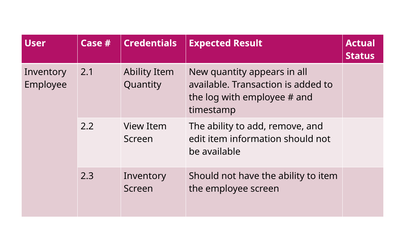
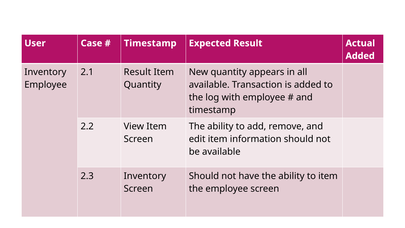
Credentials at (150, 43): Credentials -> Timestamp
Status at (360, 56): Status -> Added
2.1 Ability: Ability -> Result
